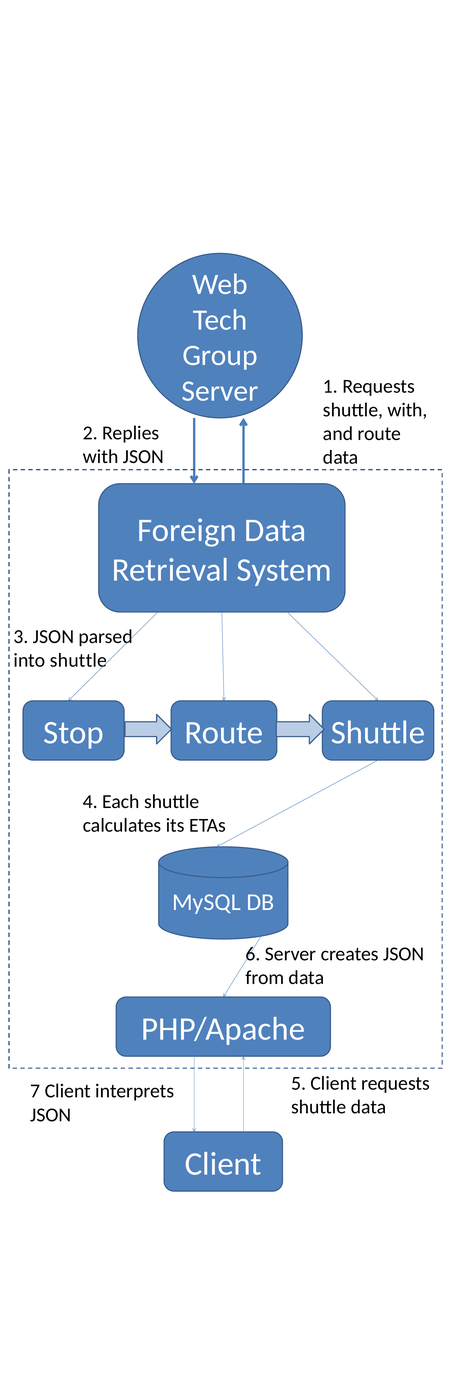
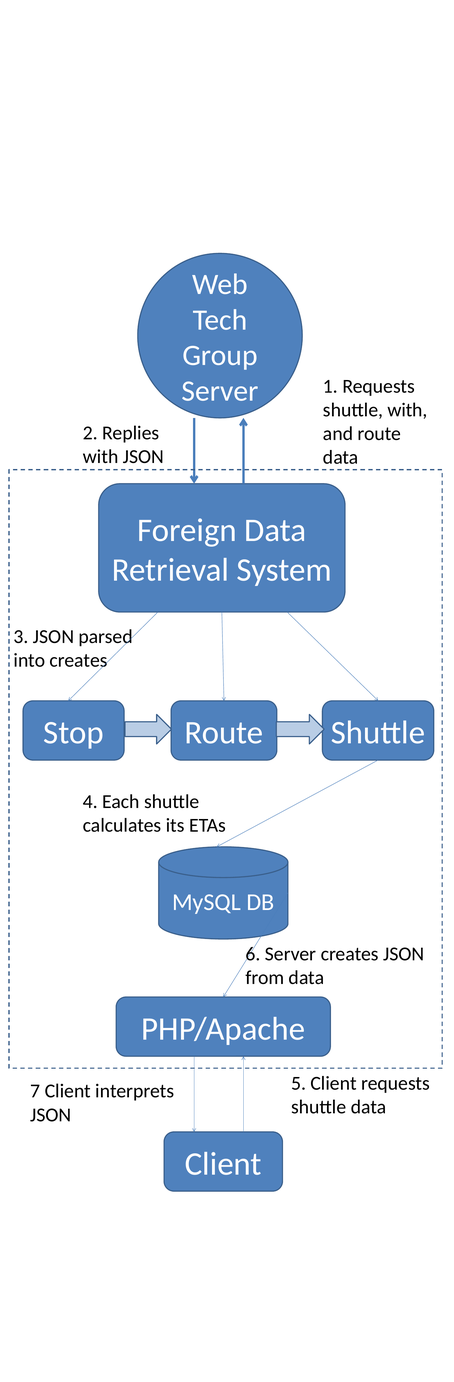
into shuttle: shuttle -> creates
